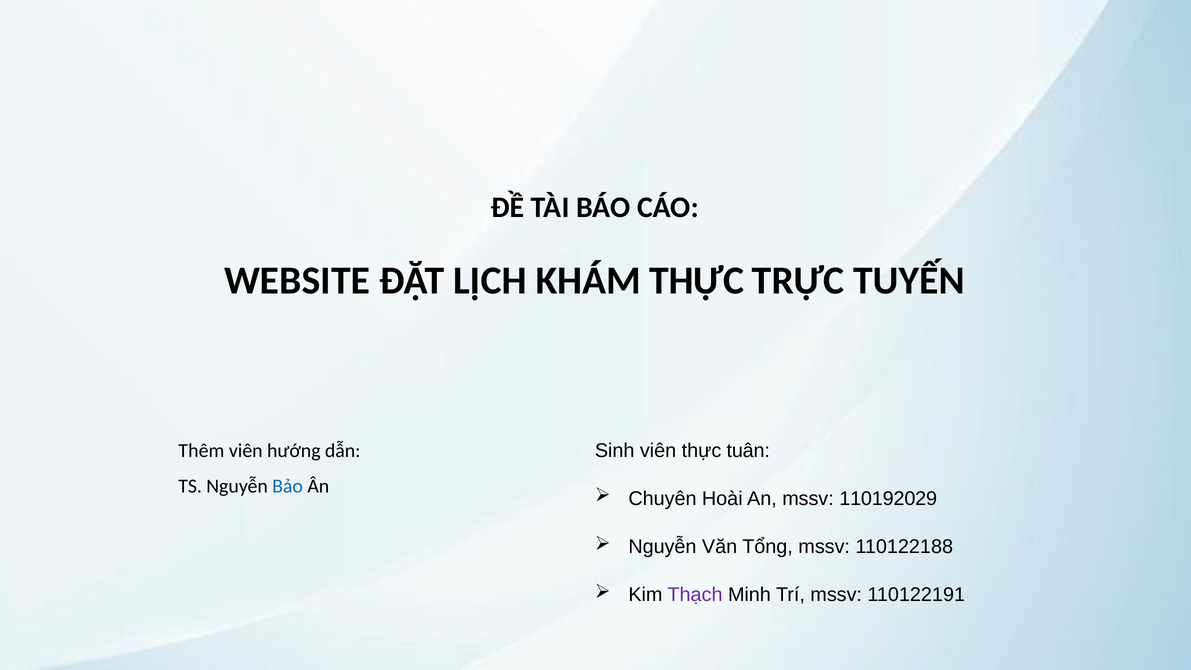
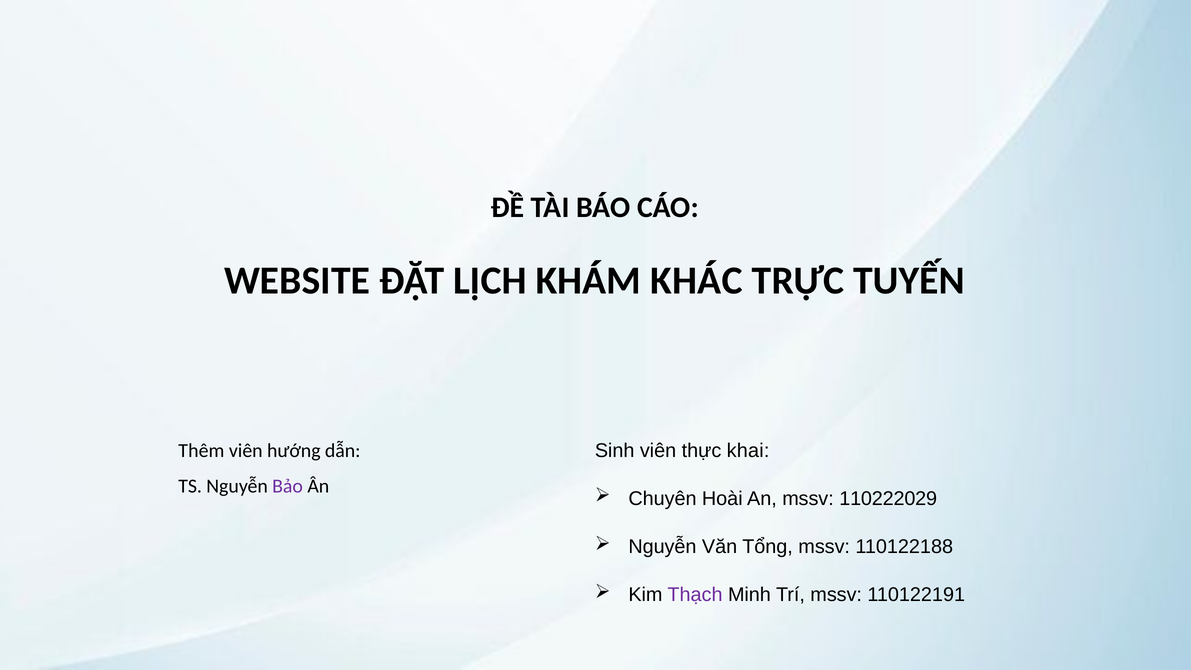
KHÁM THỰC: THỰC -> KHÁC
tuân: tuân -> khai
Bảo colour: blue -> purple
110192029: 110192029 -> 110222029
